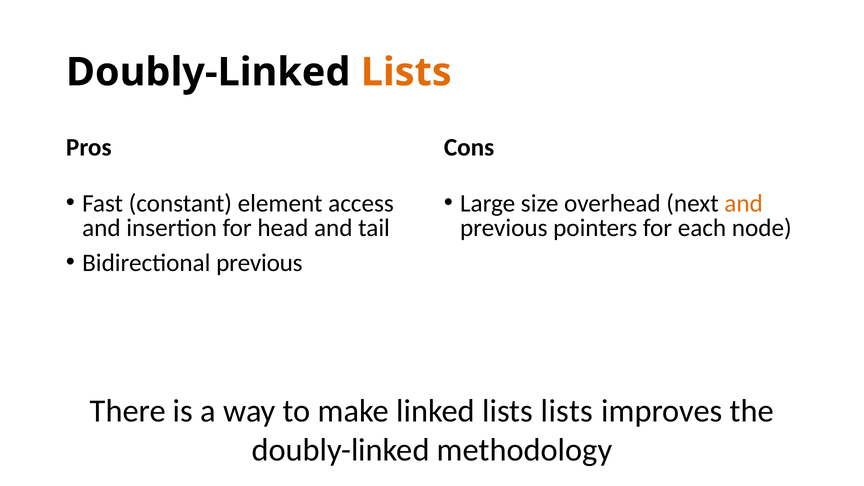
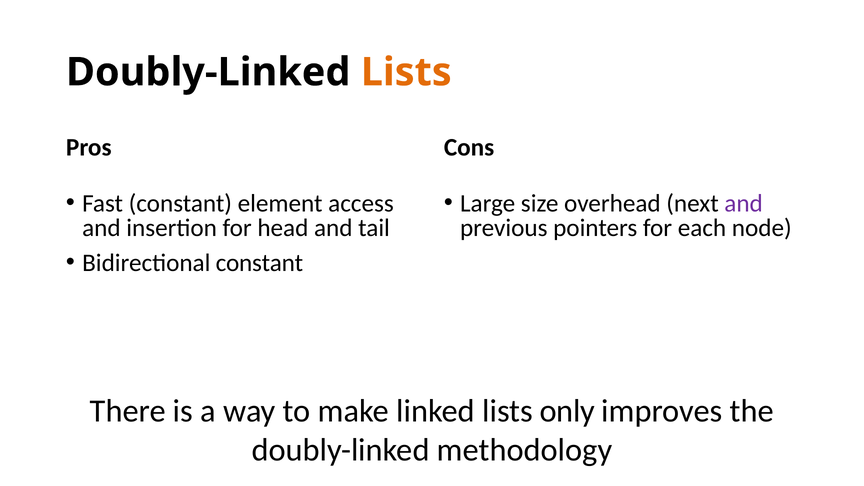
and at (744, 204) colour: orange -> purple
Bidirectional previous: previous -> constant
lists lists: lists -> only
